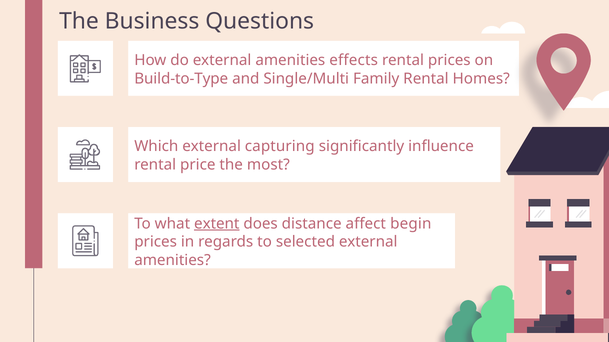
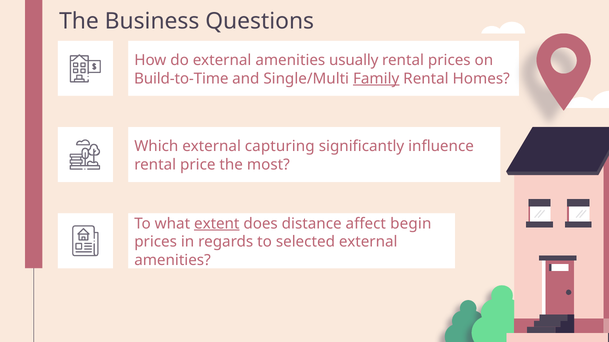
effects: effects -> usually
Build-to-Type: Build-to-Type -> Build-to-Time
Family underline: none -> present
